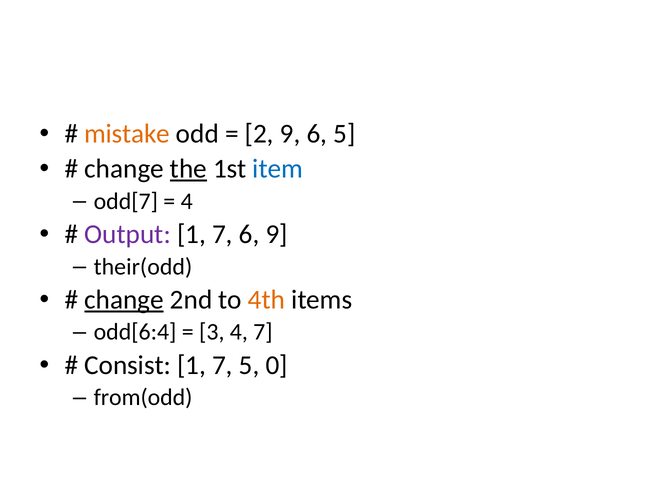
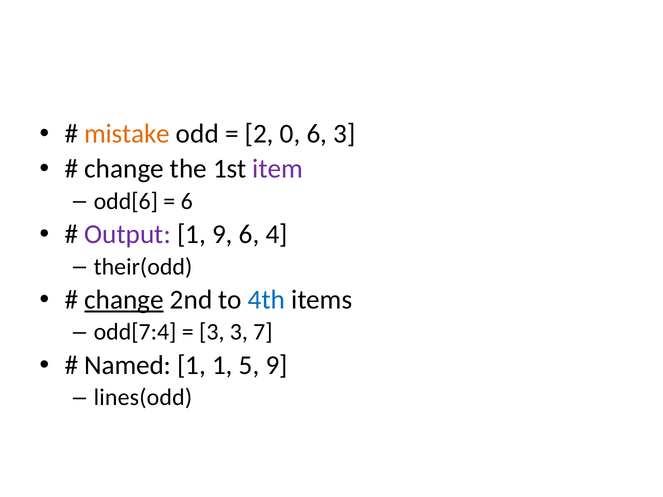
2 9: 9 -> 0
6 5: 5 -> 3
the underline: present -> none
item colour: blue -> purple
odd[7: odd[7 -> odd[6
4 at (187, 201): 4 -> 6
7 at (222, 234): 7 -> 9
6 9: 9 -> 4
4th colour: orange -> blue
odd[6:4: odd[6:4 -> odd[7:4
3 4: 4 -> 3
Consist: Consist -> Named
7 at (222, 365): 7 -> 1
5 0: 0 -> 9
from(odd: from(odd -> lines(odd
